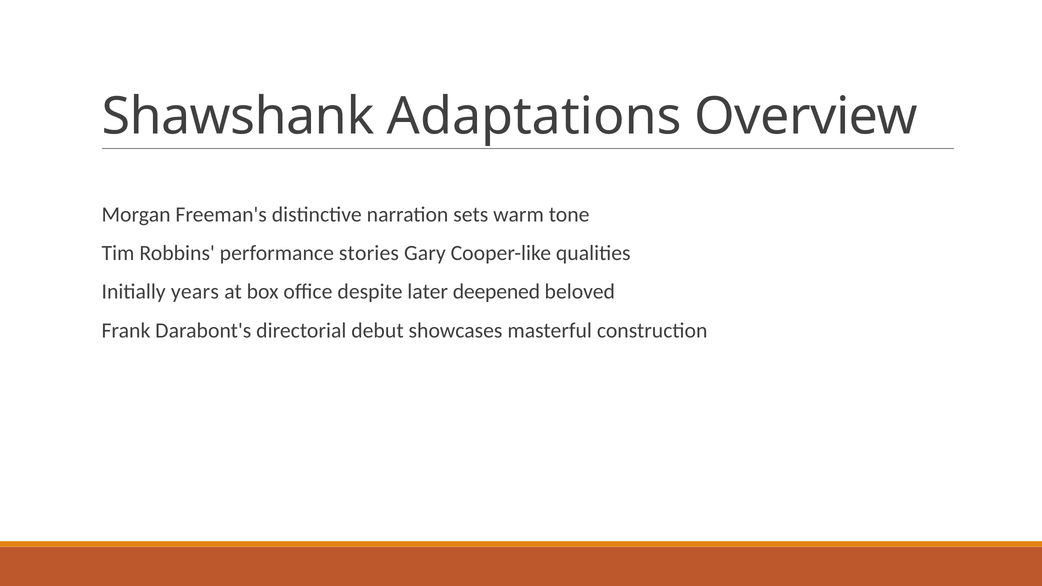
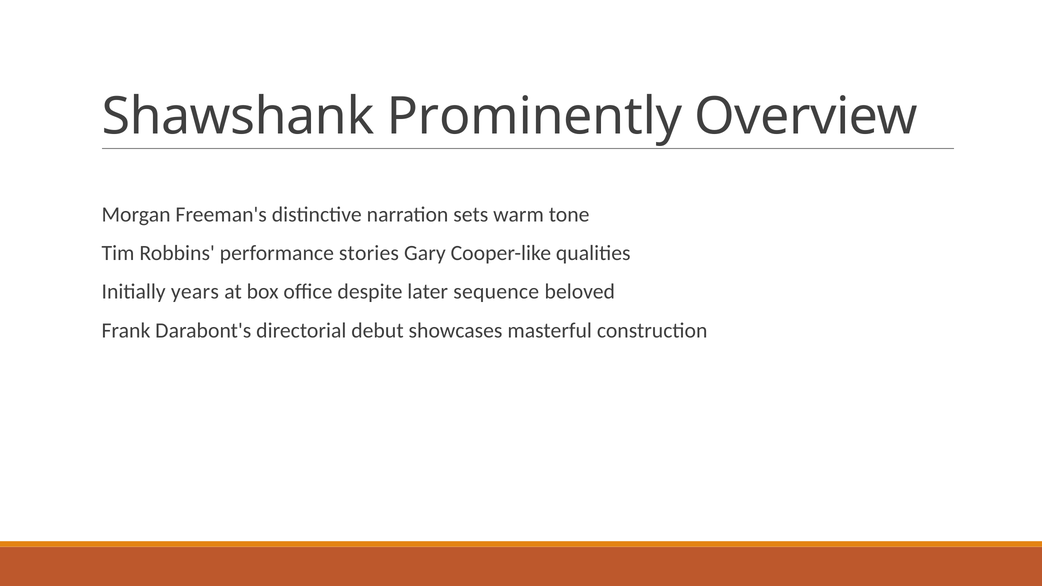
Adaptations: Adaptations -> Prominently
deepened: deepened -> sequence
